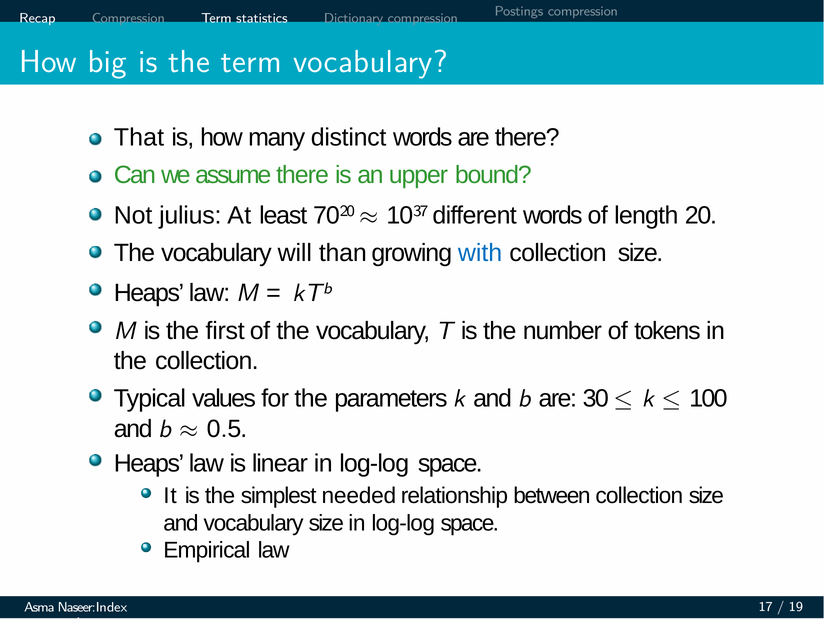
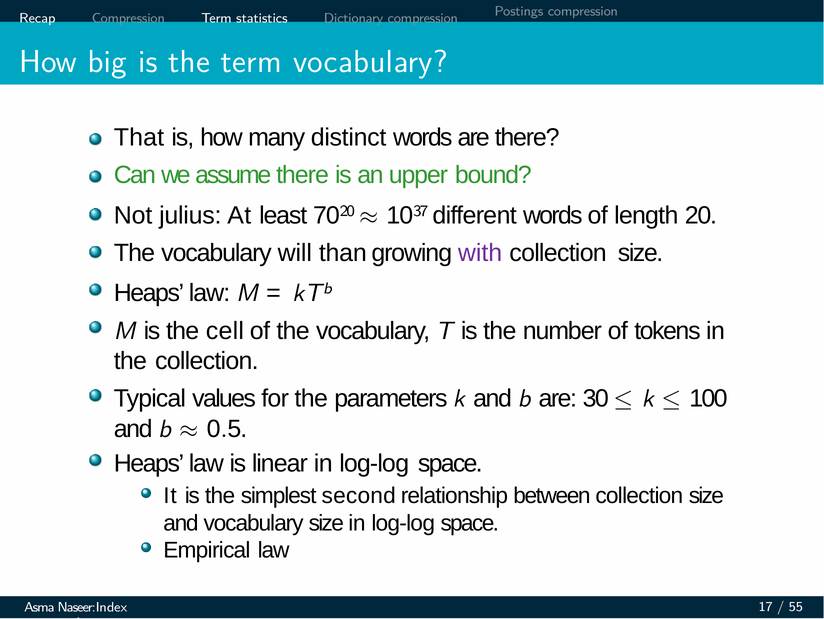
with colour: blue -> purple
first: first -> cell
needed: needed -> second
19: 19 -> 55
